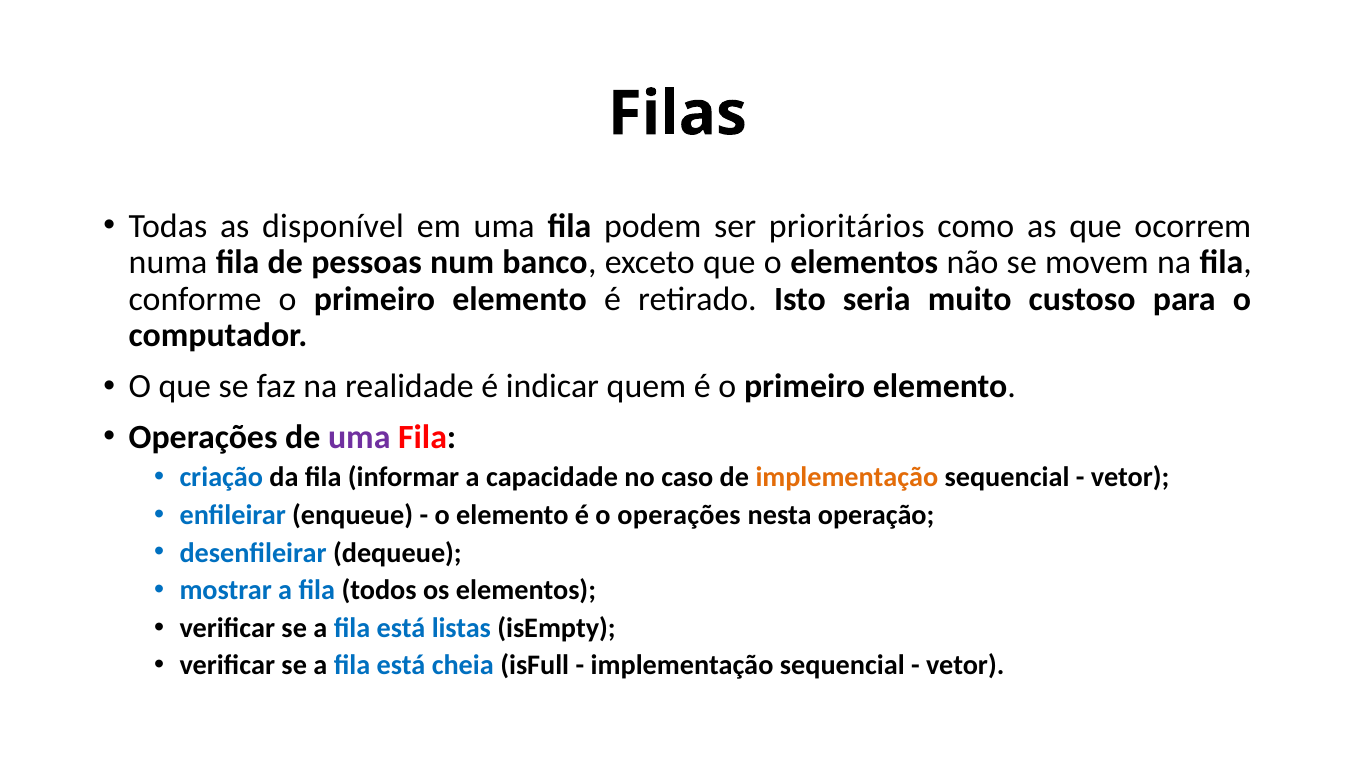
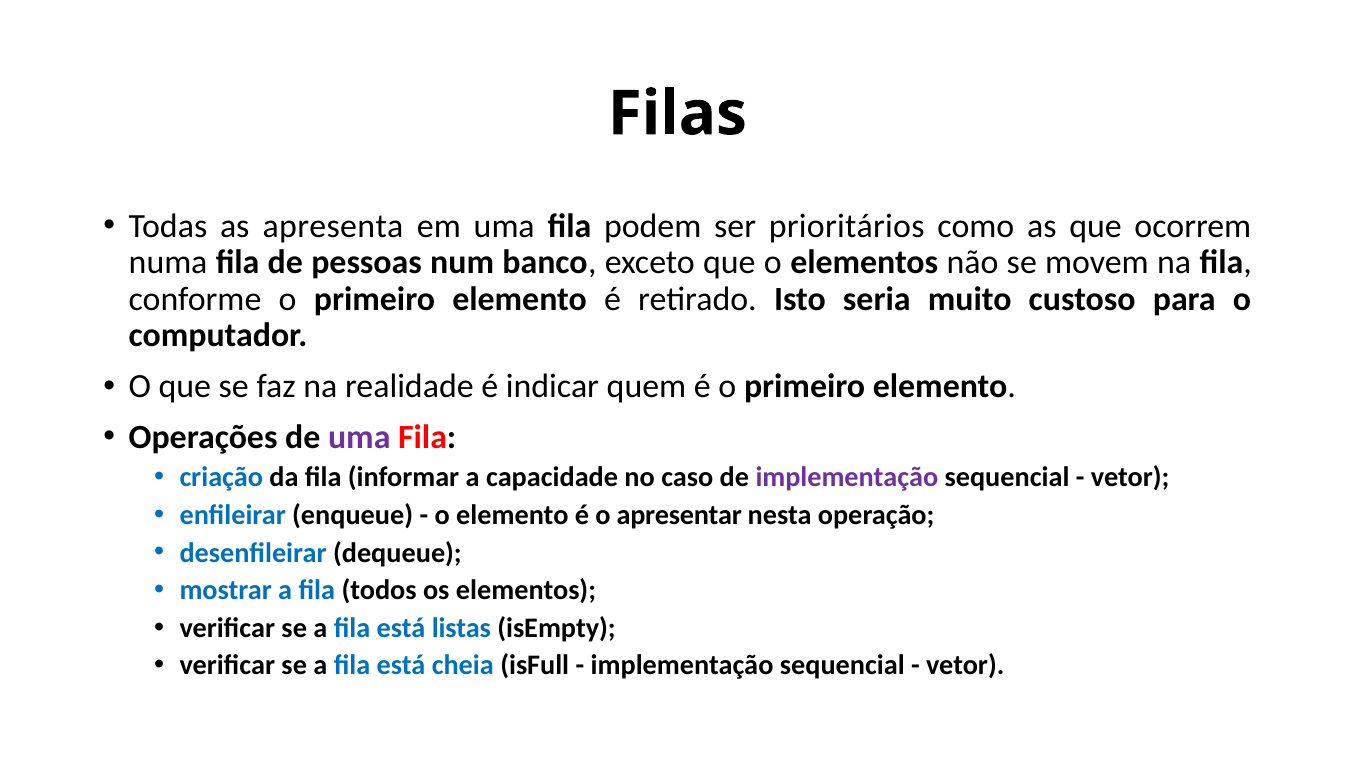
disponível: disponível -> apresenta
implementação at (847, 478) colour: orange -> purple
o operações: operações -> apresentar
